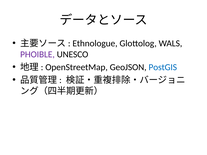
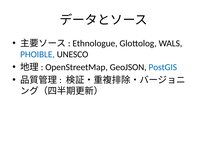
PHOIBLE colour: purple -> blue
